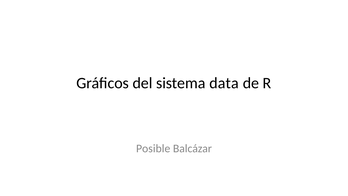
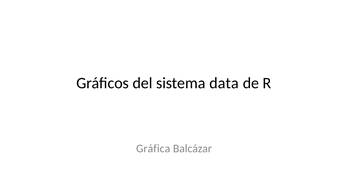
Posible: Posible -> Gráfica
